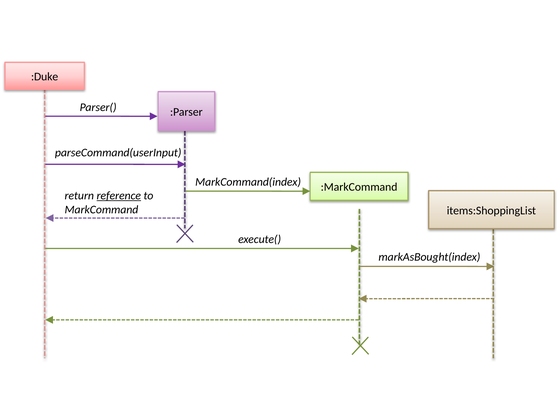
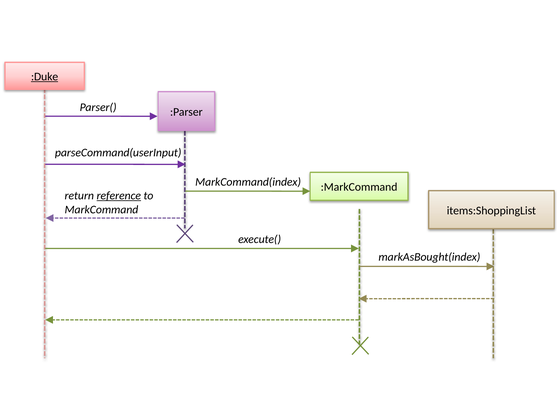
:Duke underline: none -> present
